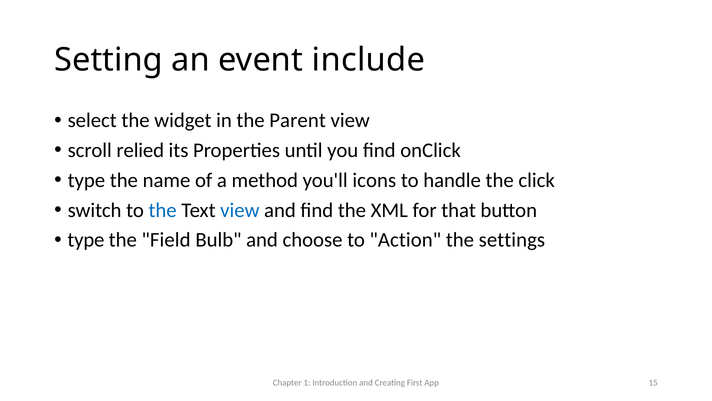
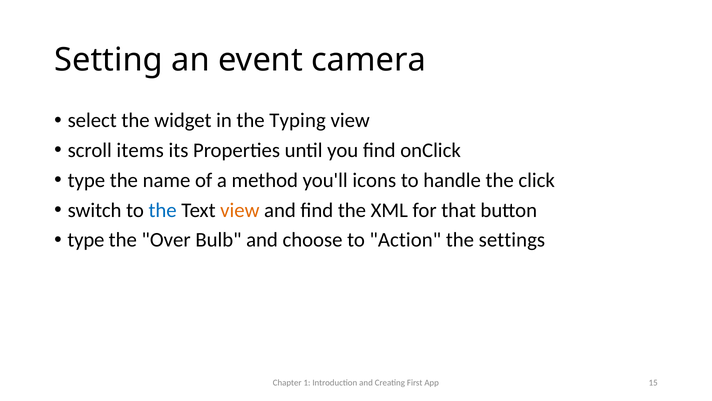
include: include -> camera
Parent: Parent -> Typing
relied: relied -> items
view at (240, 210) colour: blue -> orange
Field: Field -> Over
